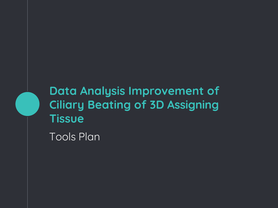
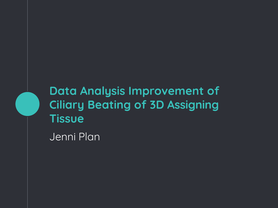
Tools: Tools -> Jenni
